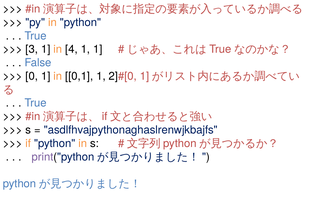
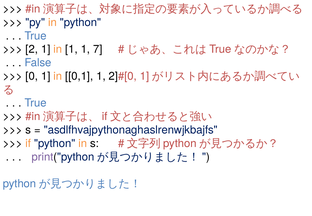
3: 3 -> 2
in 4: 4 -> 1
1 1: 1 -> 7
